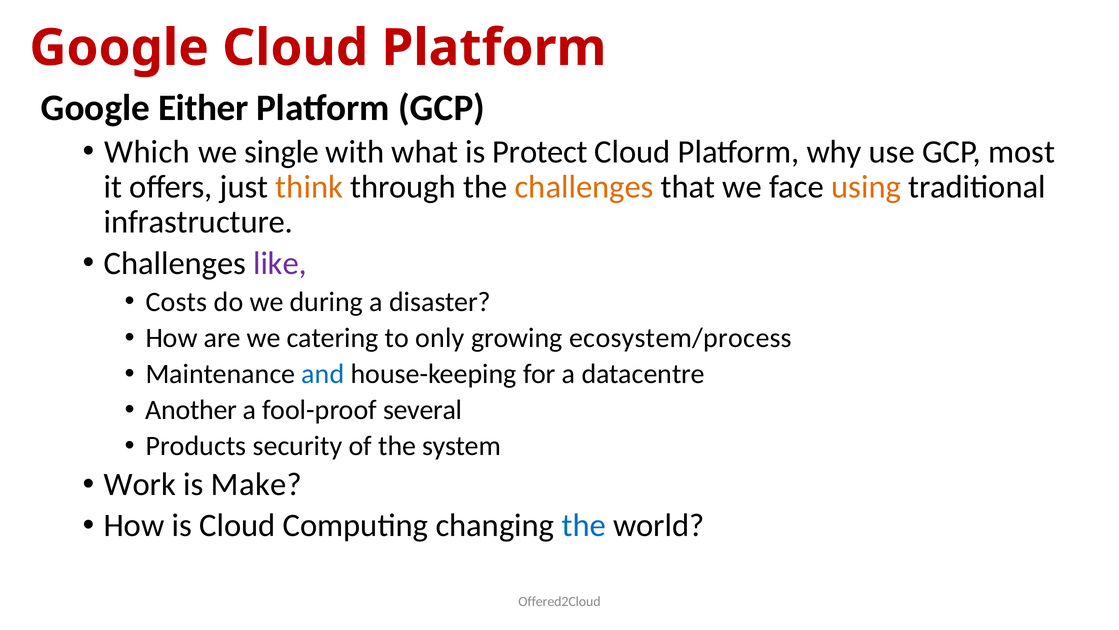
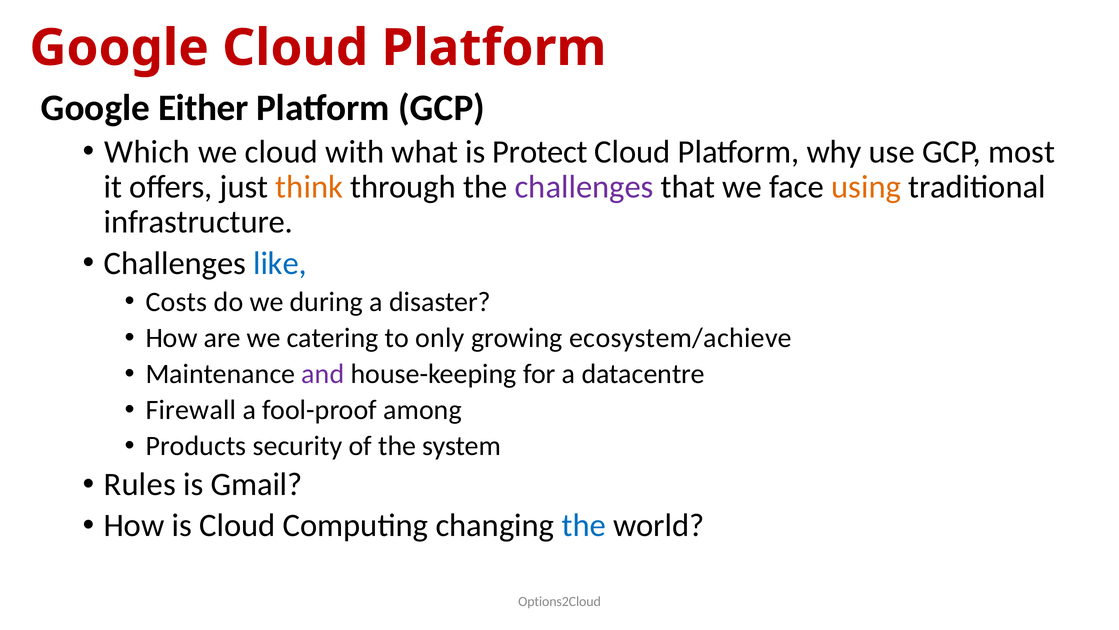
we single: single -> cloud
challenges at (584, 187) colour: orange -> purple
like colour: purple -> blue
ecosystem/process: ecosystem/process -> ecosystem/achieve
and colour: blue -> purple
Another: Another -> Firewall
several: several -> among
Work: Work -> Rules
Make: Make -> Gmail
Offered2Cloud: Offered2Cloud -> Options2Cloud
